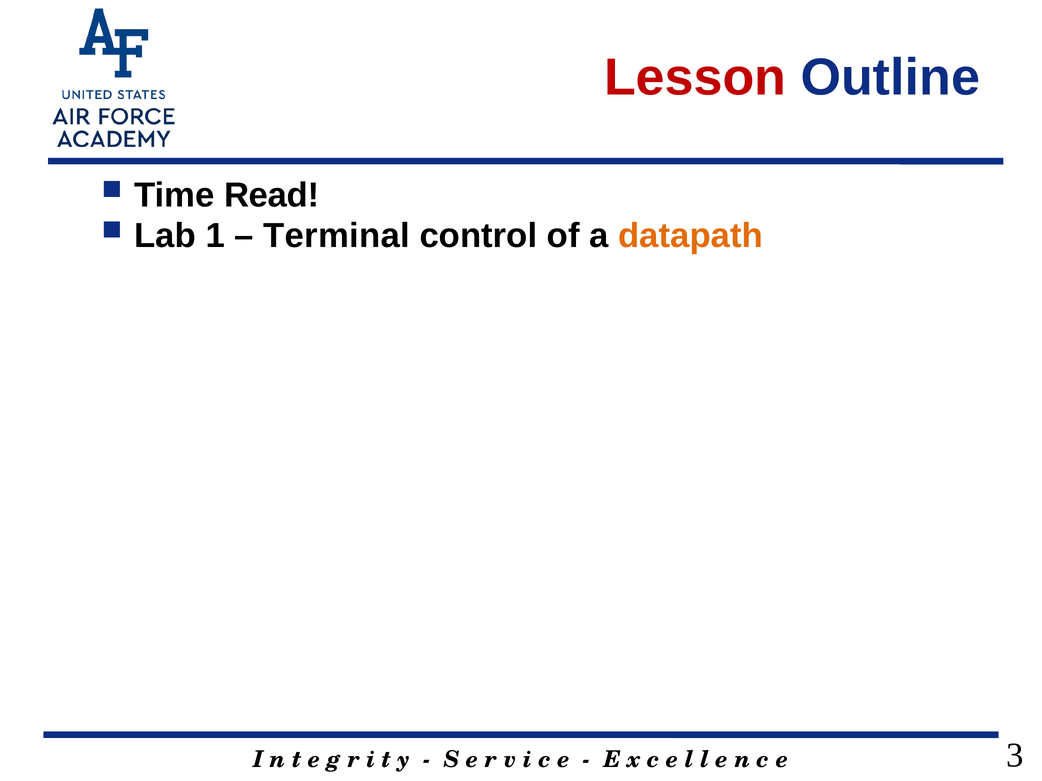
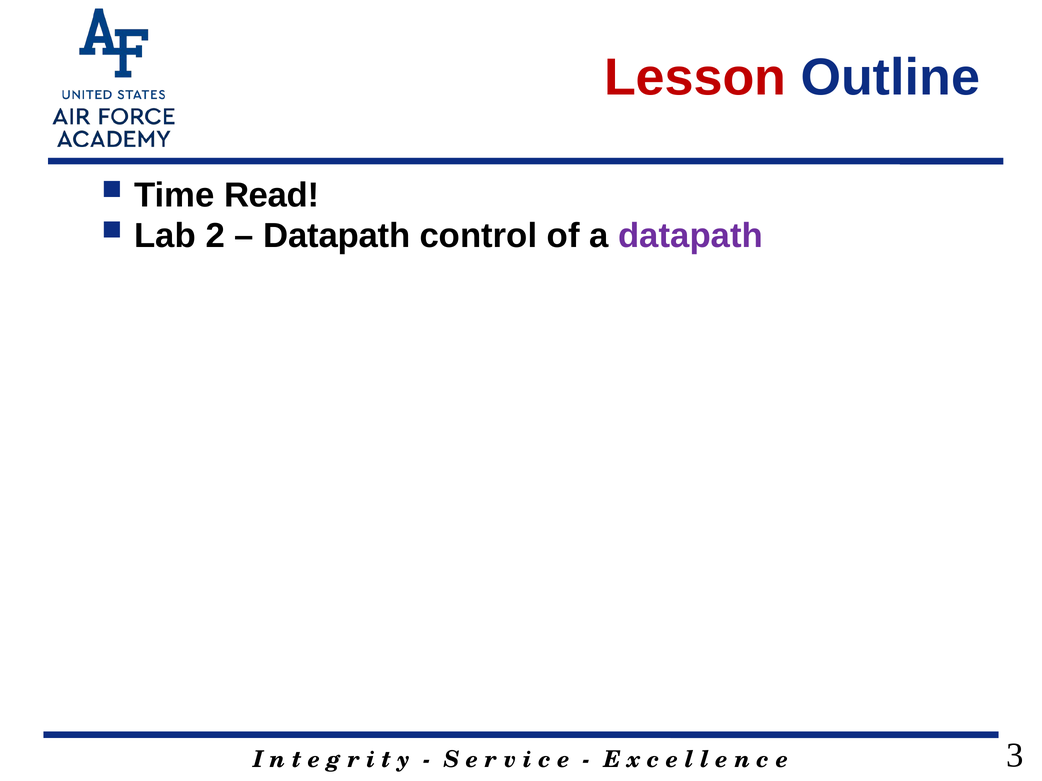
1: 1 -> 2
Terminal at (337, 236): Terminal -> Datapath
datapath at (691, 236) colour: orange -> purple
